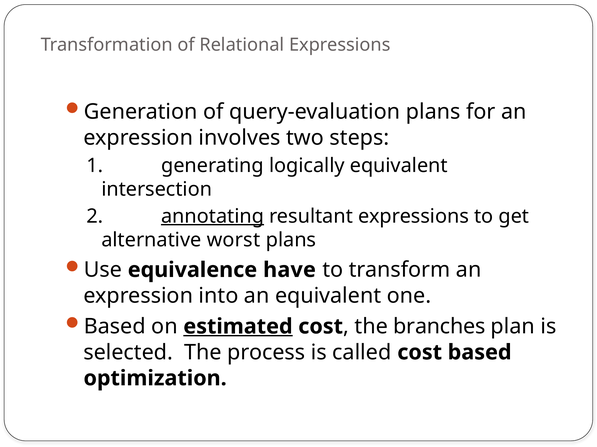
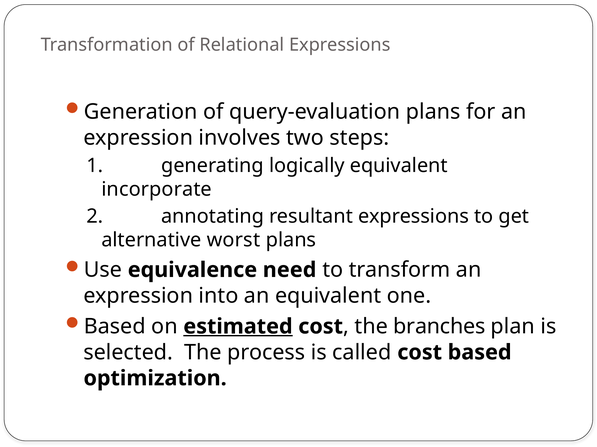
intersection: intersection -> incorporate
annotating underline: present -> none
have: have -> need
